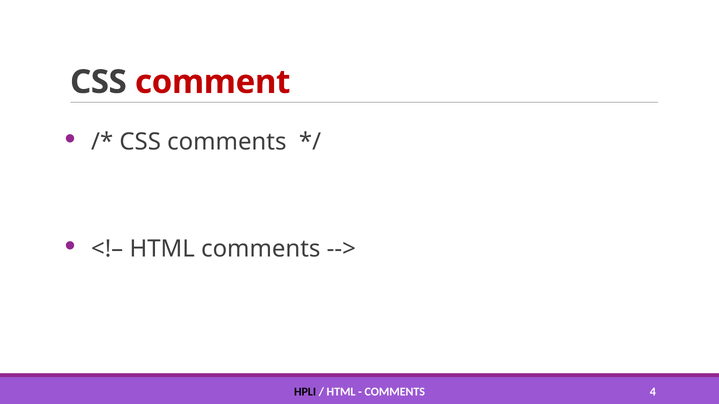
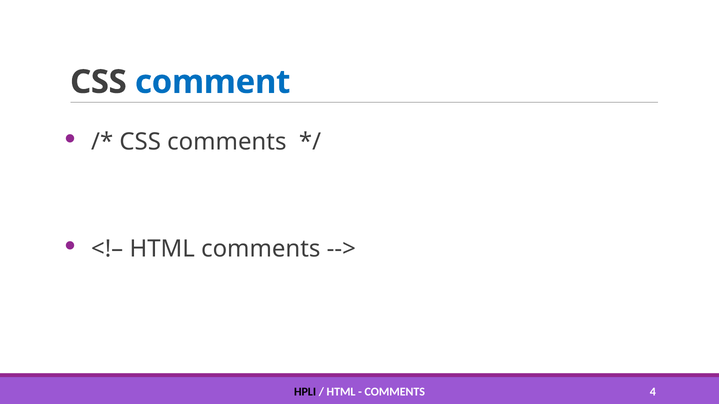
comment colour: red -> blue
